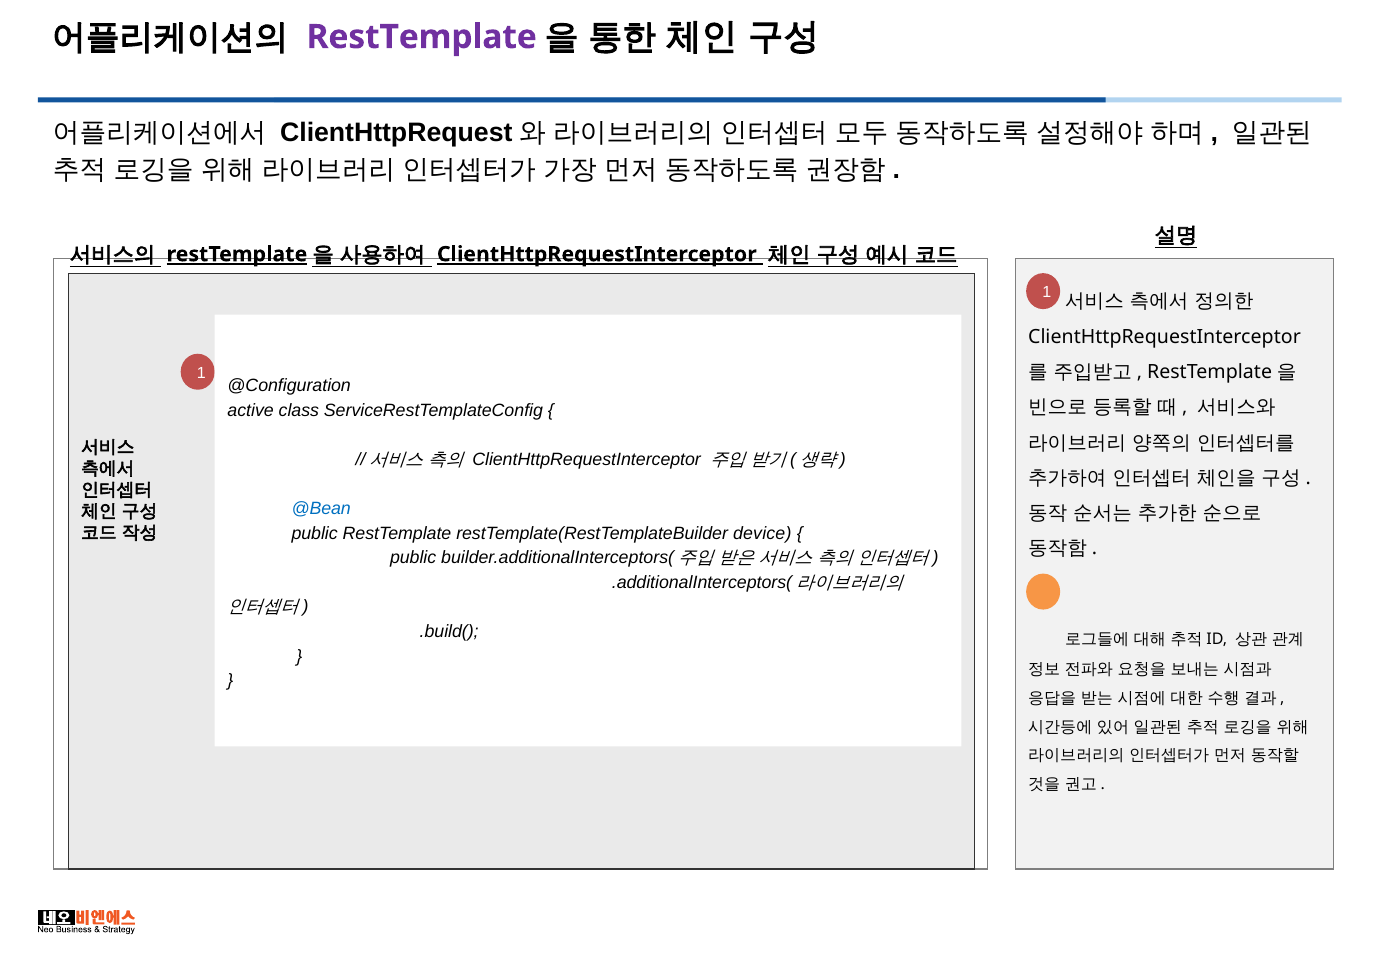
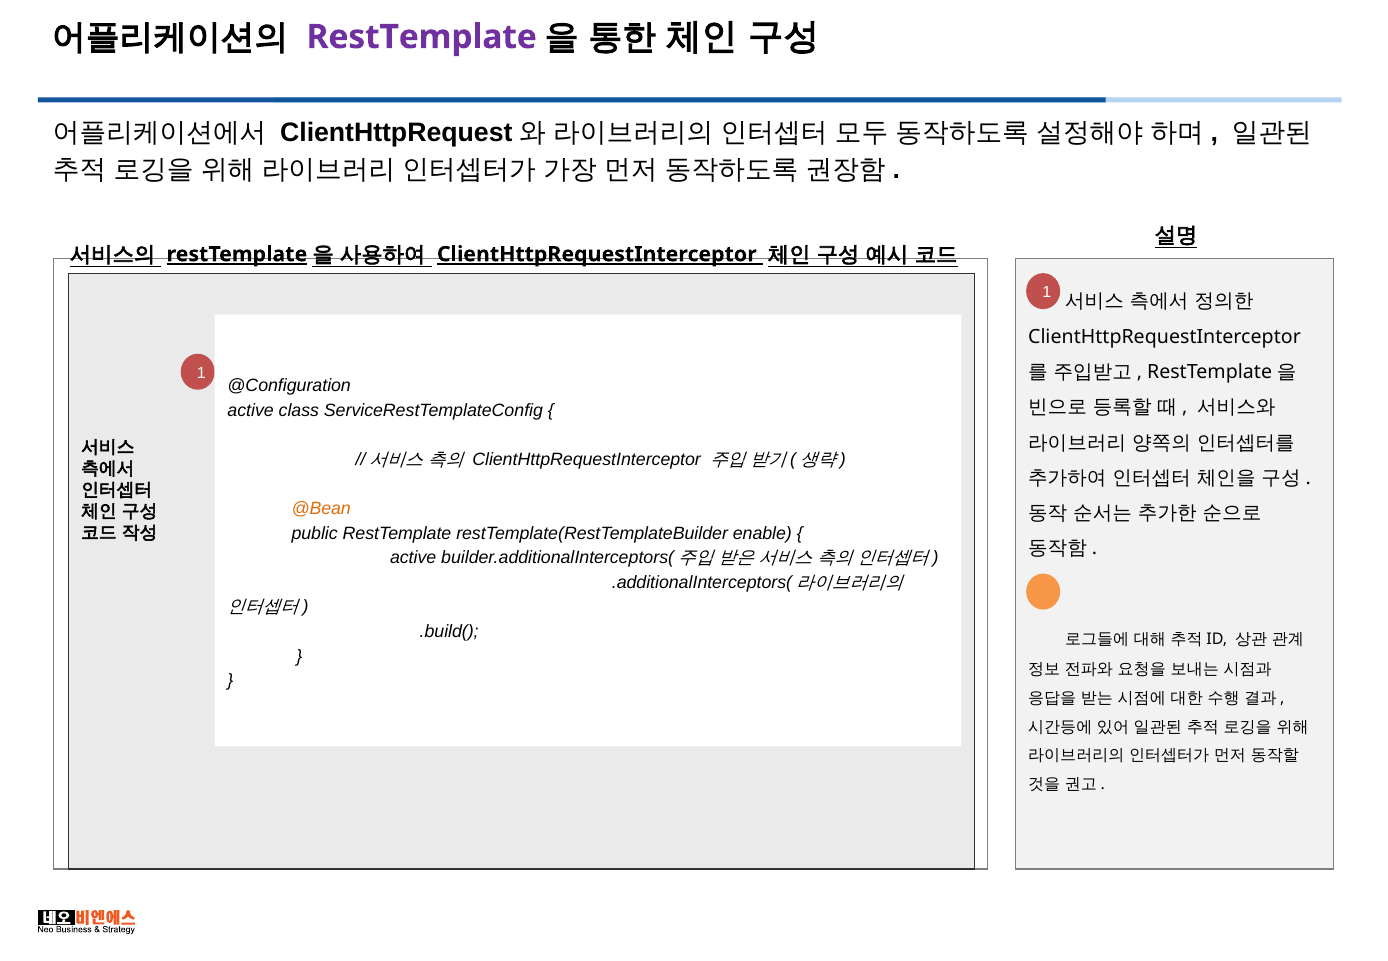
@Bean colour: blue -> orange
device: device -> enable
public at (413, 558): public -> active
